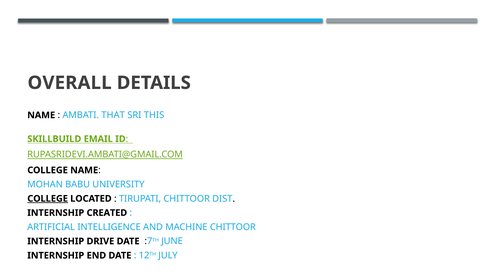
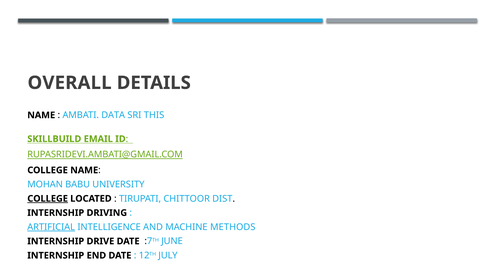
THAT: THAT -> DATA
CREATED: CREATED -> DRIVING
ARTIFICIAL underline: none -> present
MACHINE CHITTOOR: CHITTOOR -> METHODS
